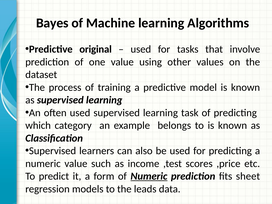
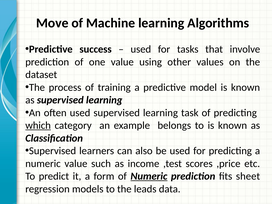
Bayes: Bayes -> Move
original: original -> success
which underline: none -> present
